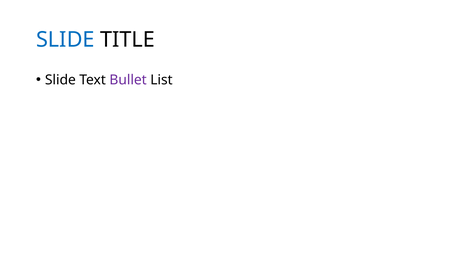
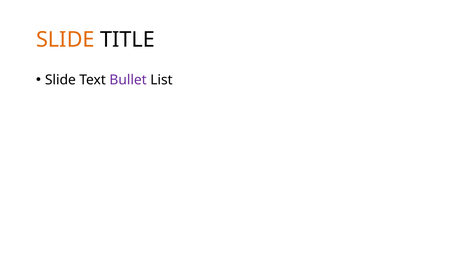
SLIDE at (65, 40) colour: blue -> orange
